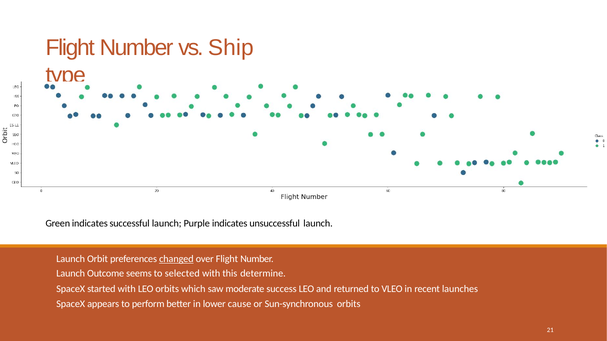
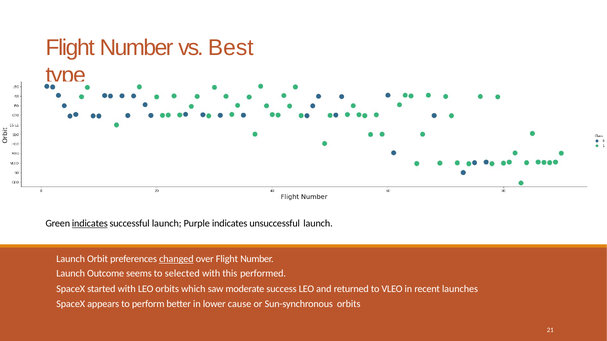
Ship: Ship -> Best
indicates at (90, 224) underline: none -> present
determine: determine -> performed
